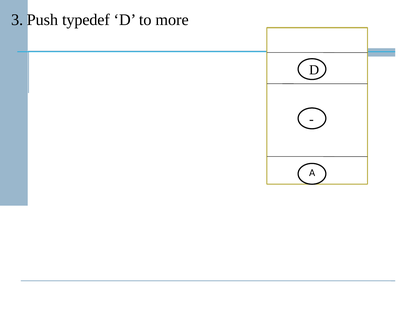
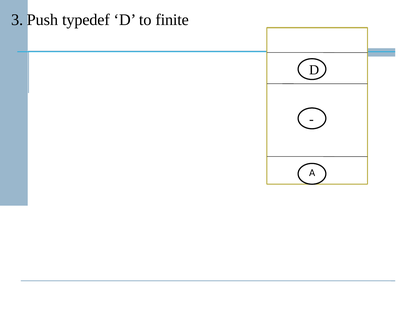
more: more -> finite
